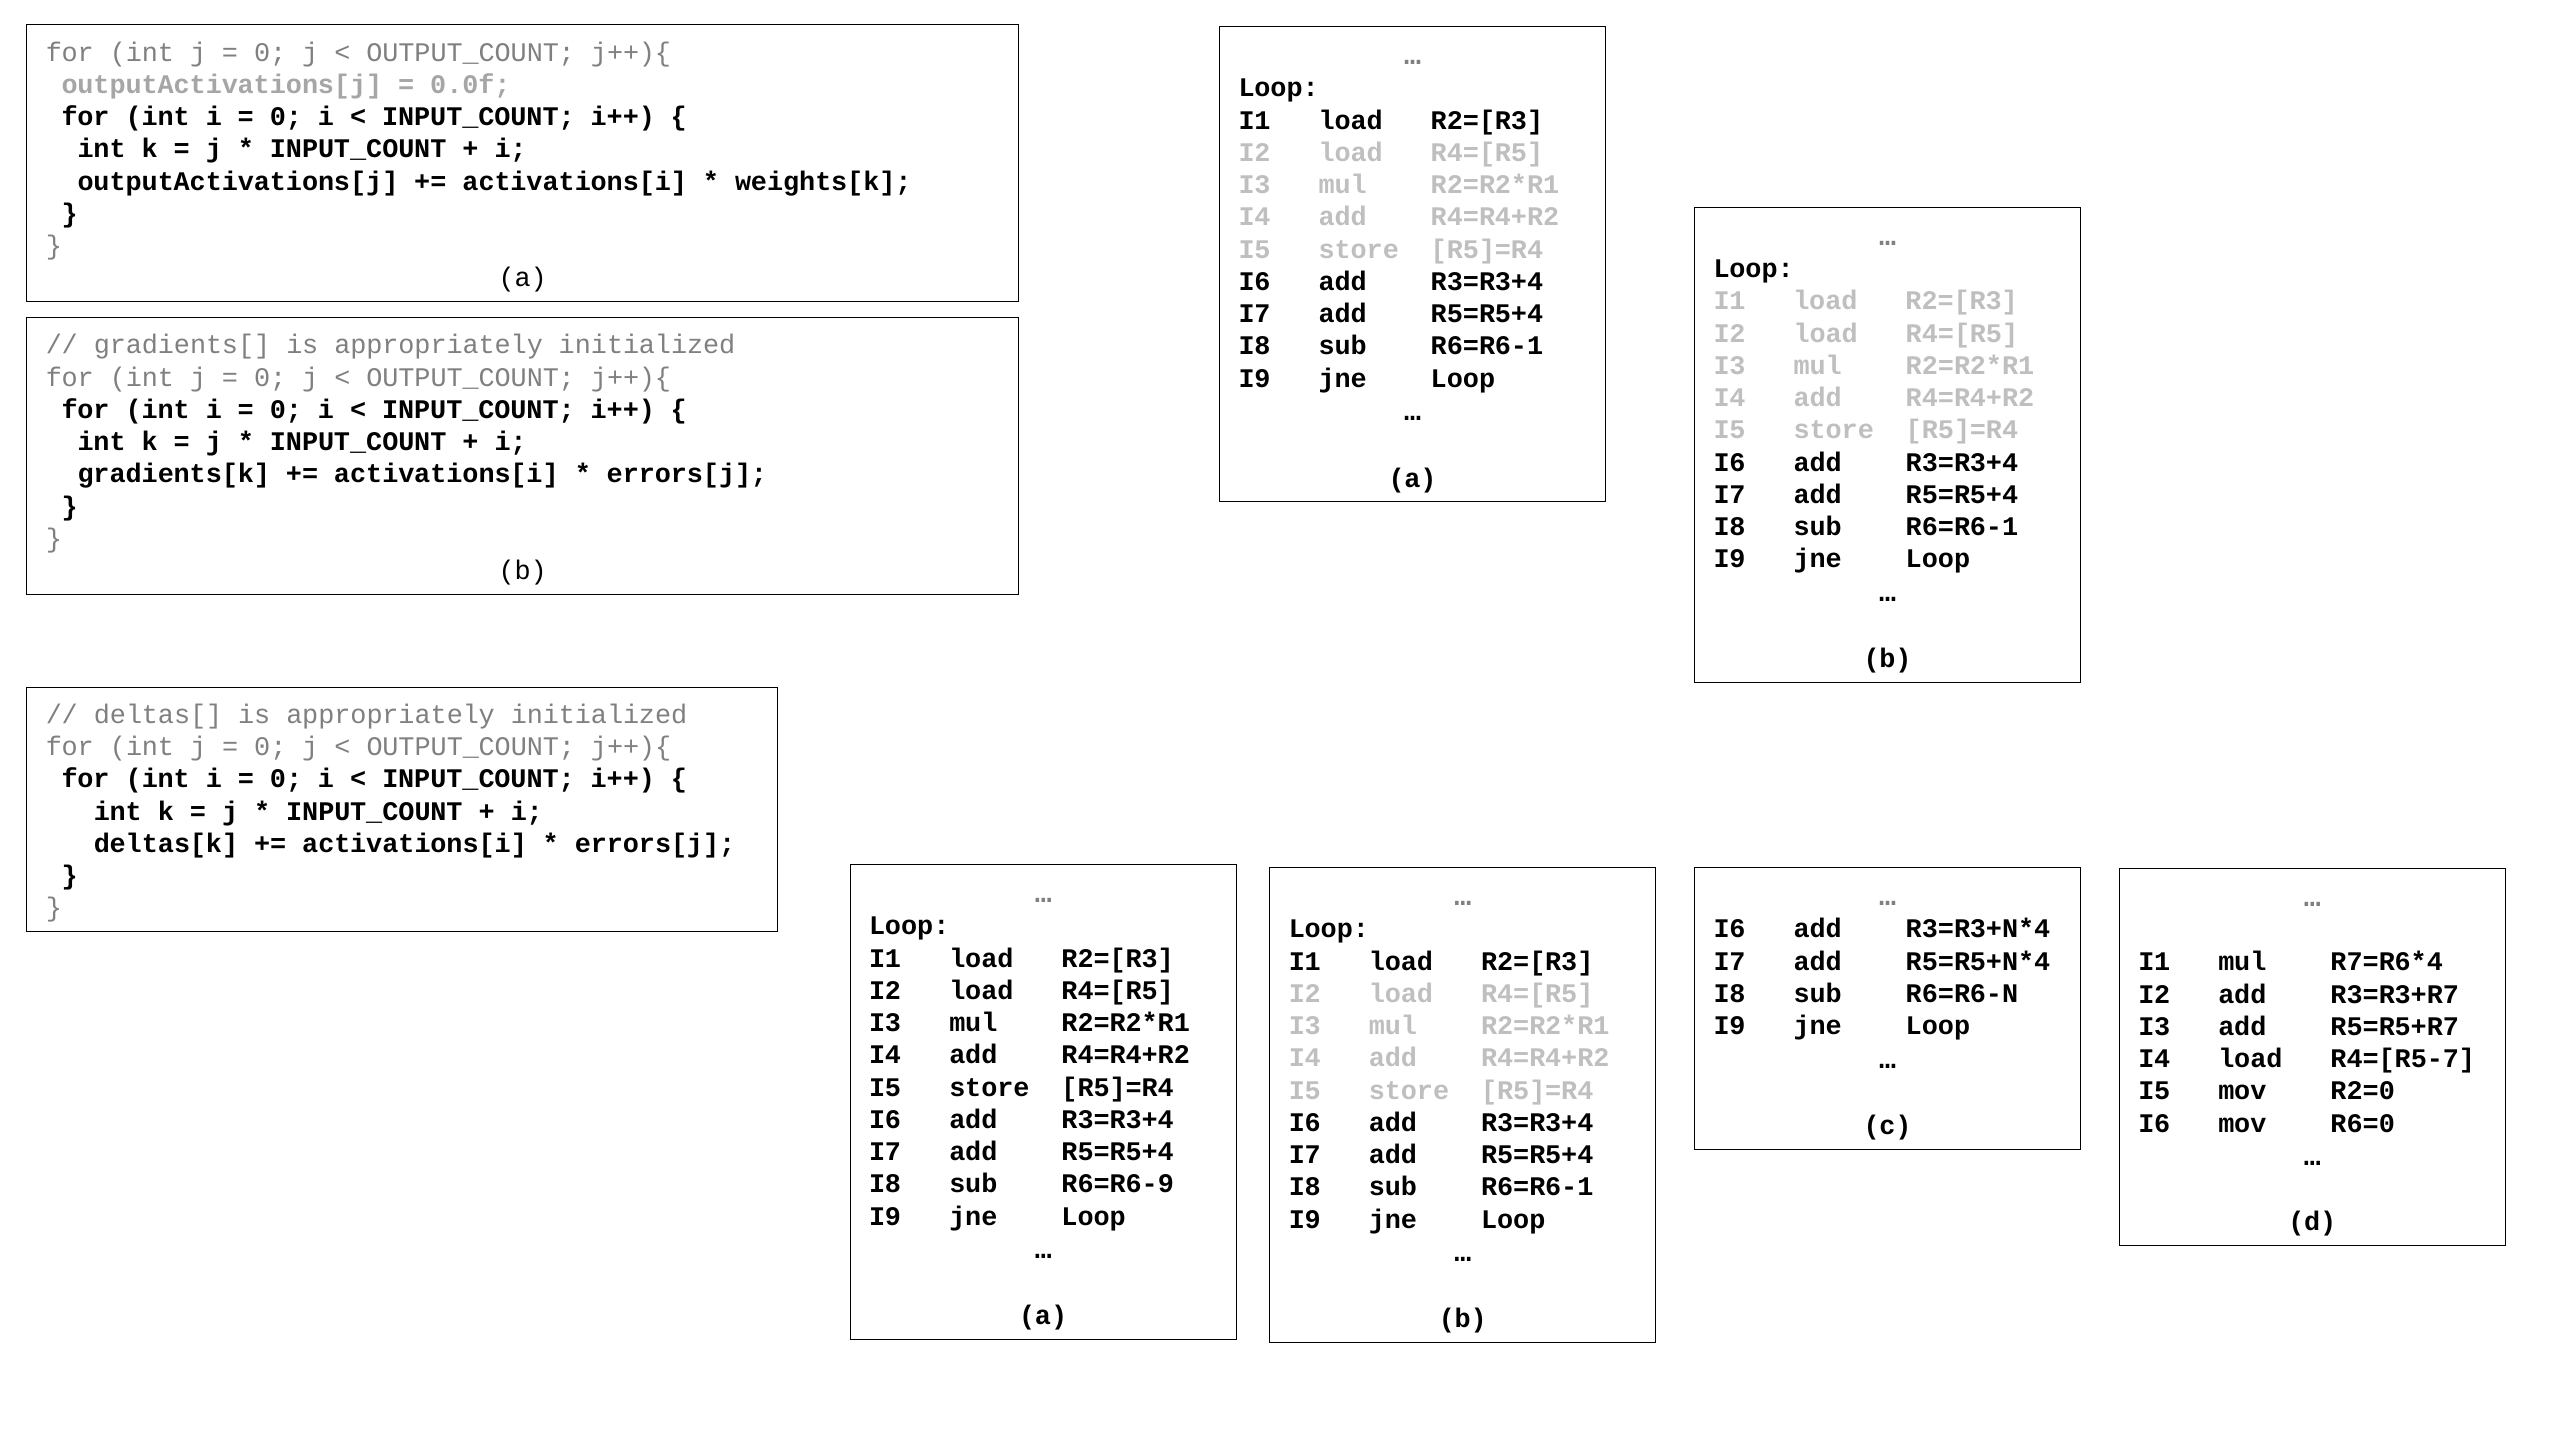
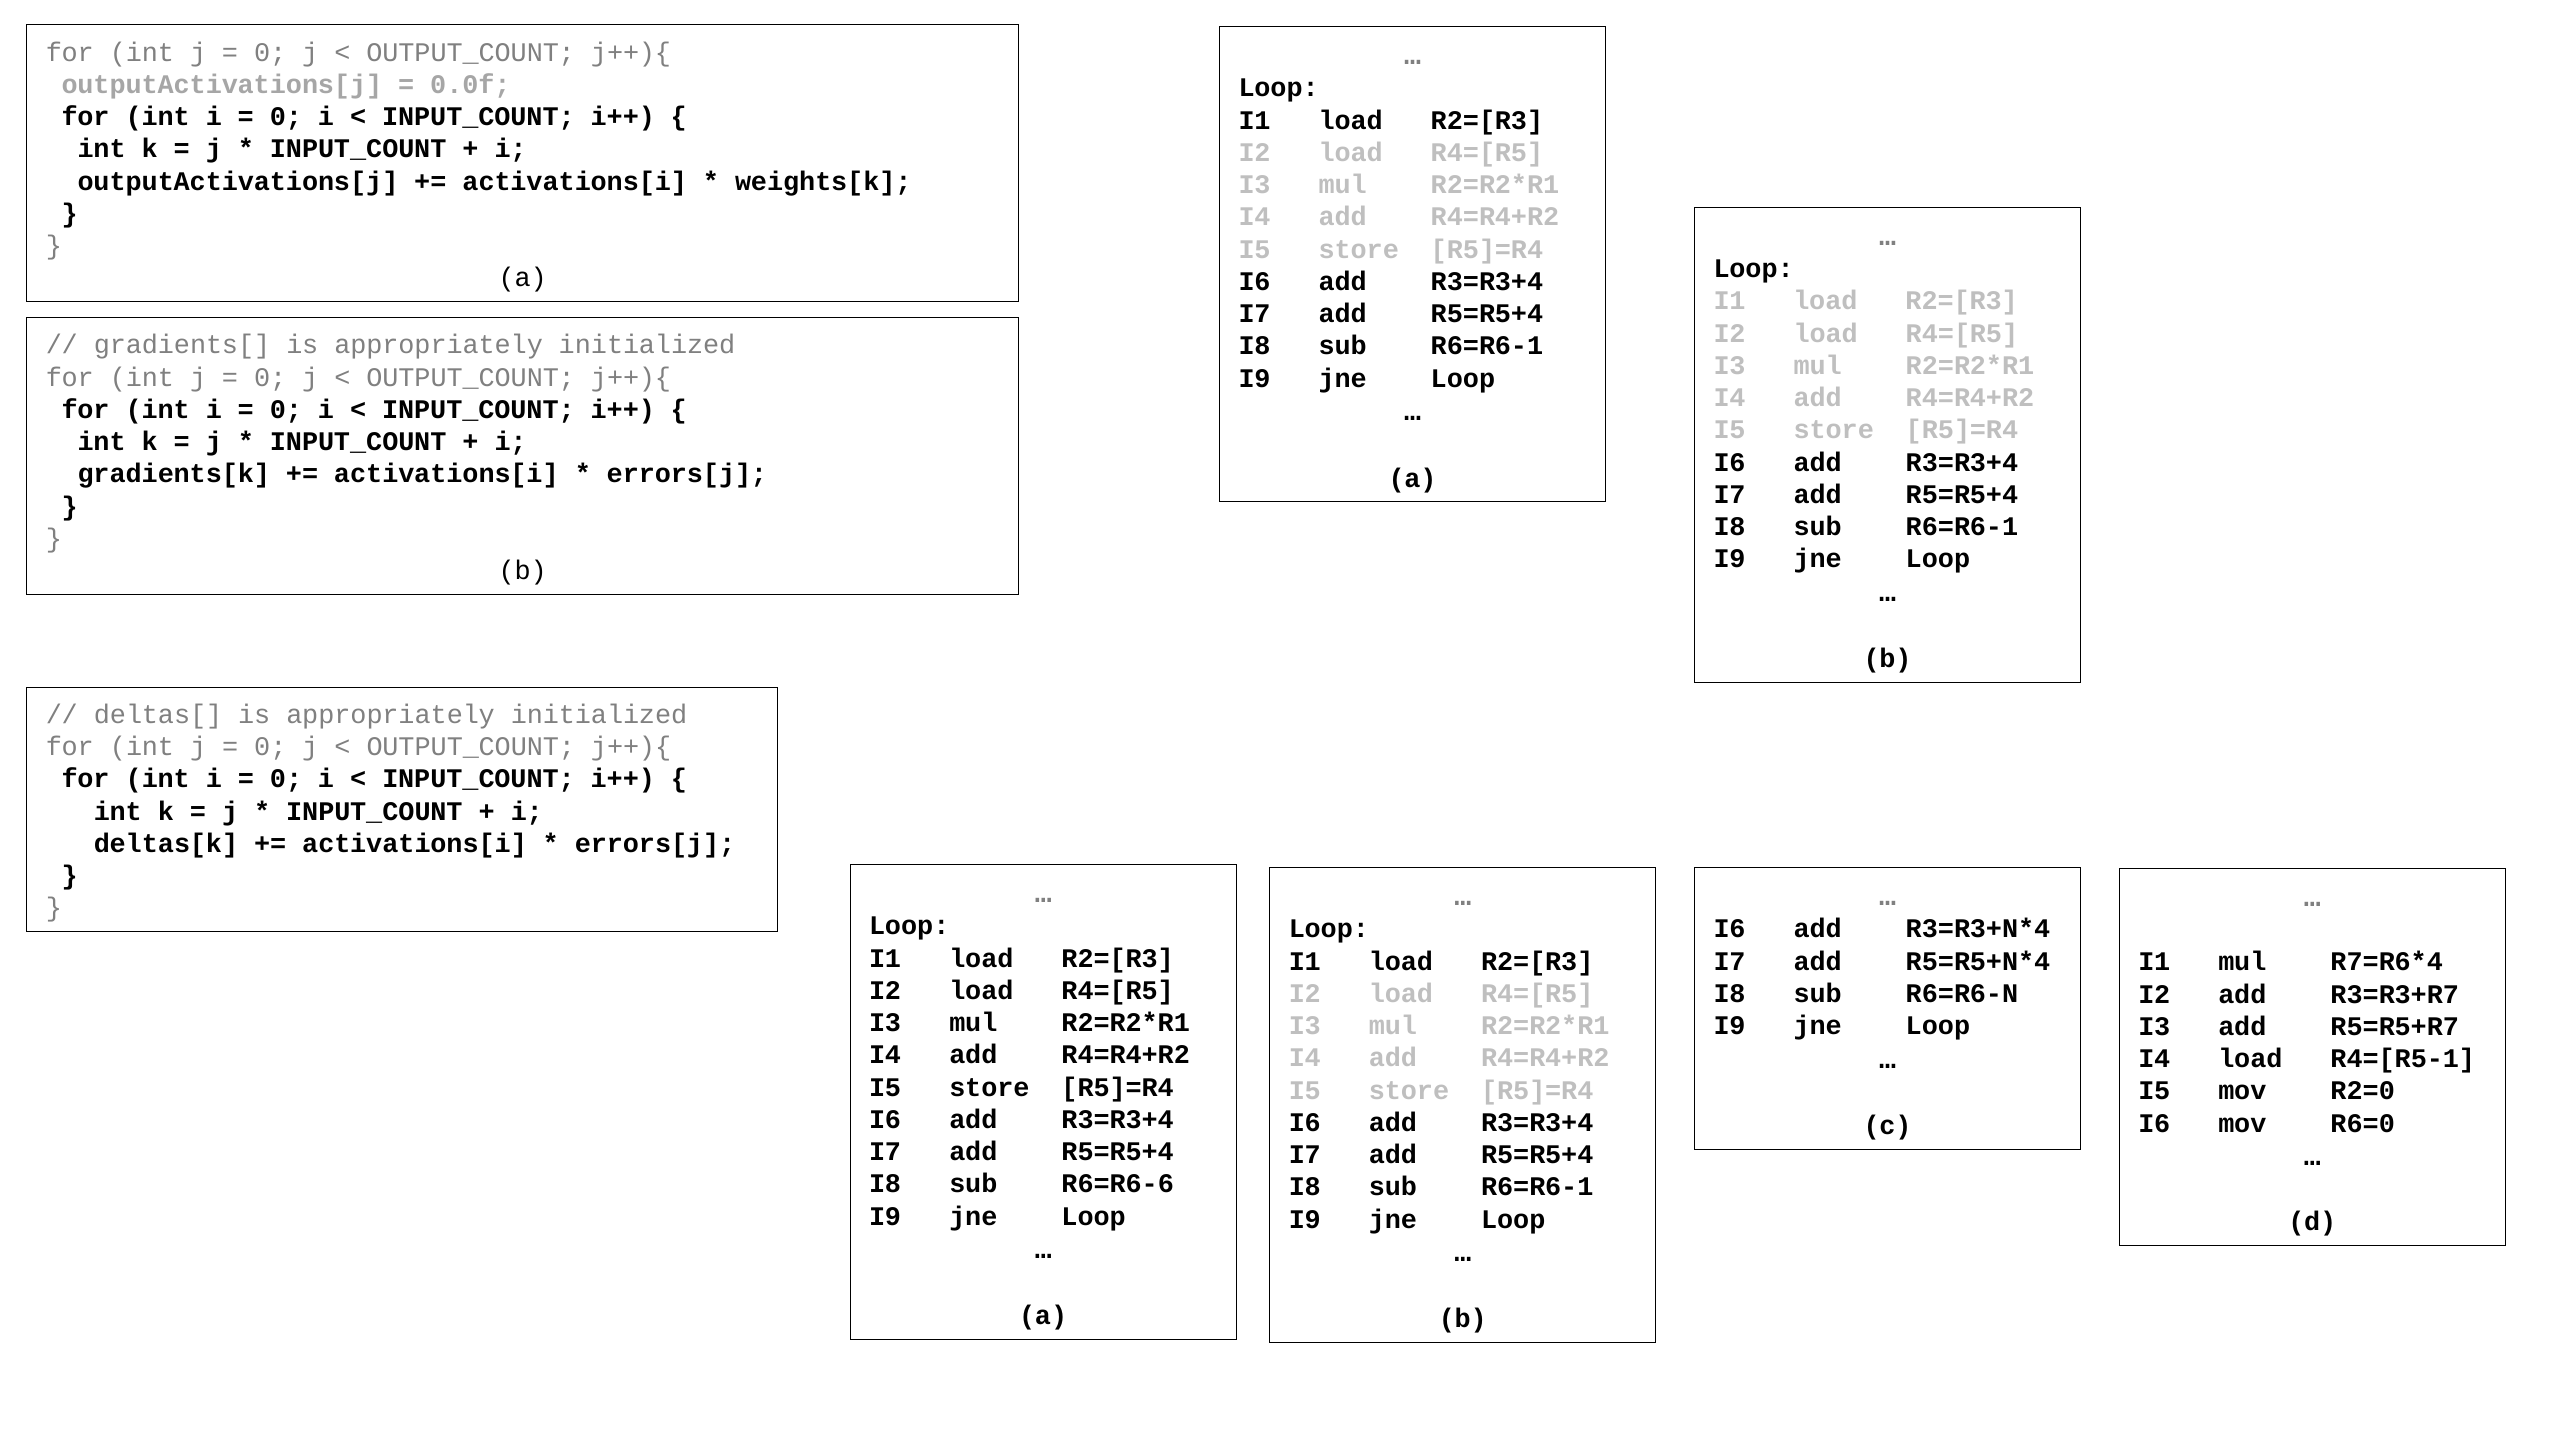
R4=[R5-7: R4=[R5-7 -> R4=[R5-1
R6=R6-9: R6=R6-9 -> R6=R6-6
